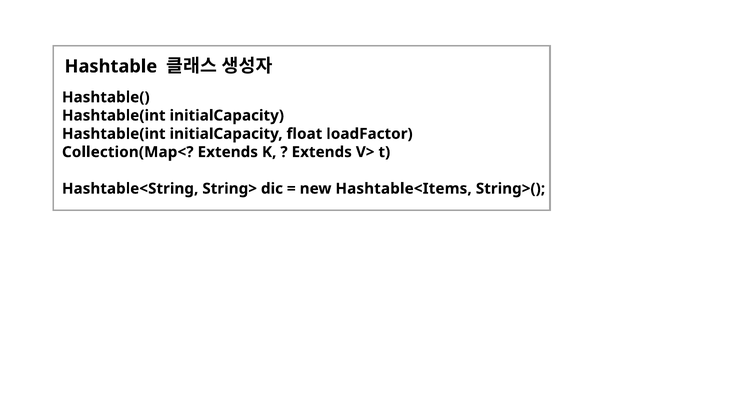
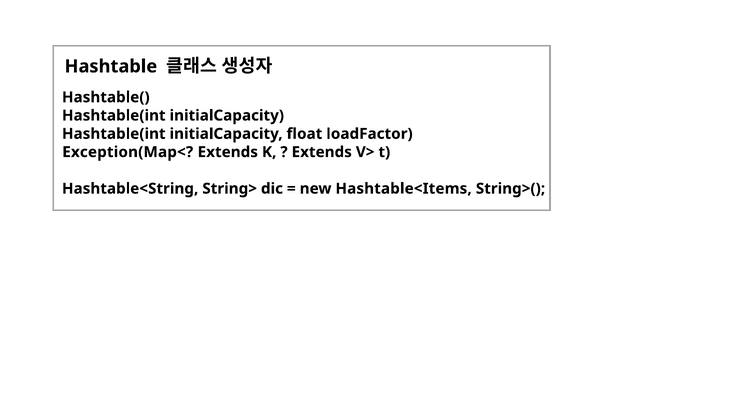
Collection(Map<: Collection(Map< -> Exception(Map<
